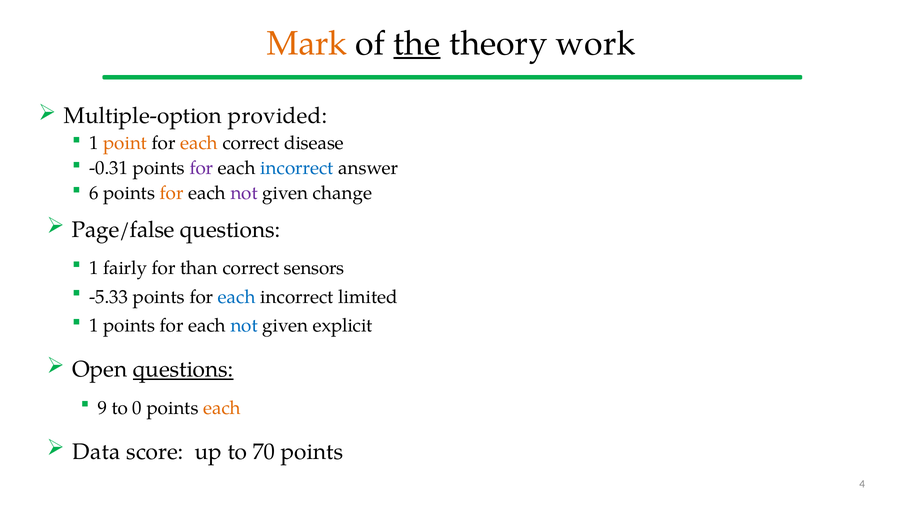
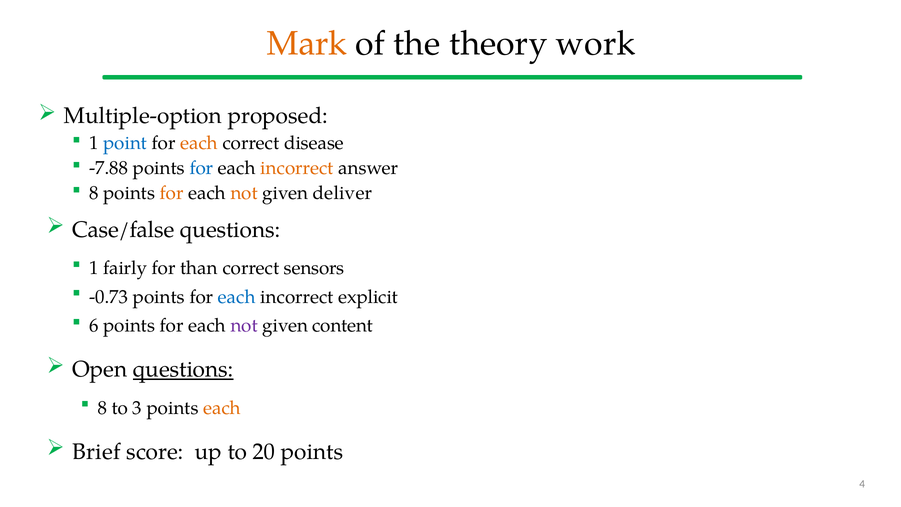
the underline: present -> none
provided: provided -> proposed
point colour: orange -> blue
-0.31: -0.31 -> -7.88
for at (201, 168) colour: purple -> blue
incorrect at (297, 168) colour: blue -> orange
6 at (94, 193): 6 -> 8
not at (244, 193) colour: purple -> orange
change: change -> deliver
Page/false: Page/false -> Case/false
-5.33: -5.33 -> -0.73
limited: limited -> explicit
1 at (94, 326): 1 -> 6
not at (244, 326) colour: blue -> purple
explicit: explicit -> content
9 at (102, 408): 9 -> 8
0: 0 -> 3
Data: Data -> Brief
70: 70 -> 20
